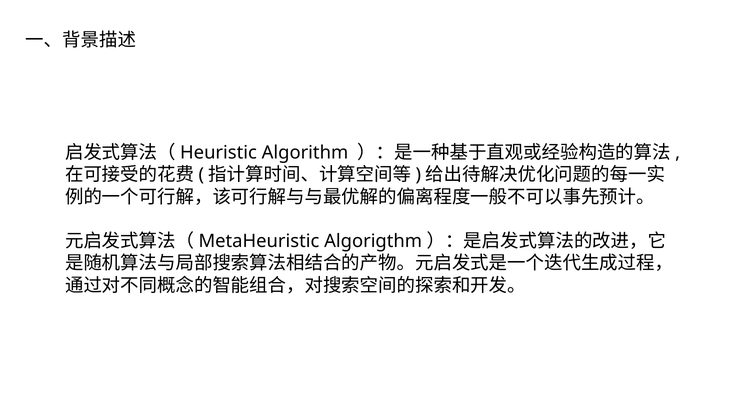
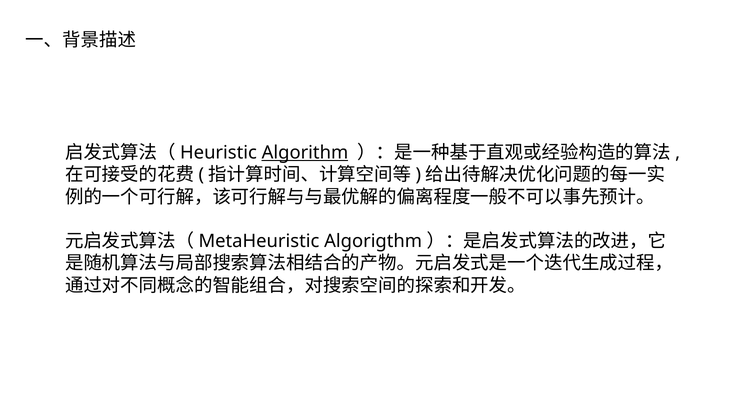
Algorithm underline: none -> present
